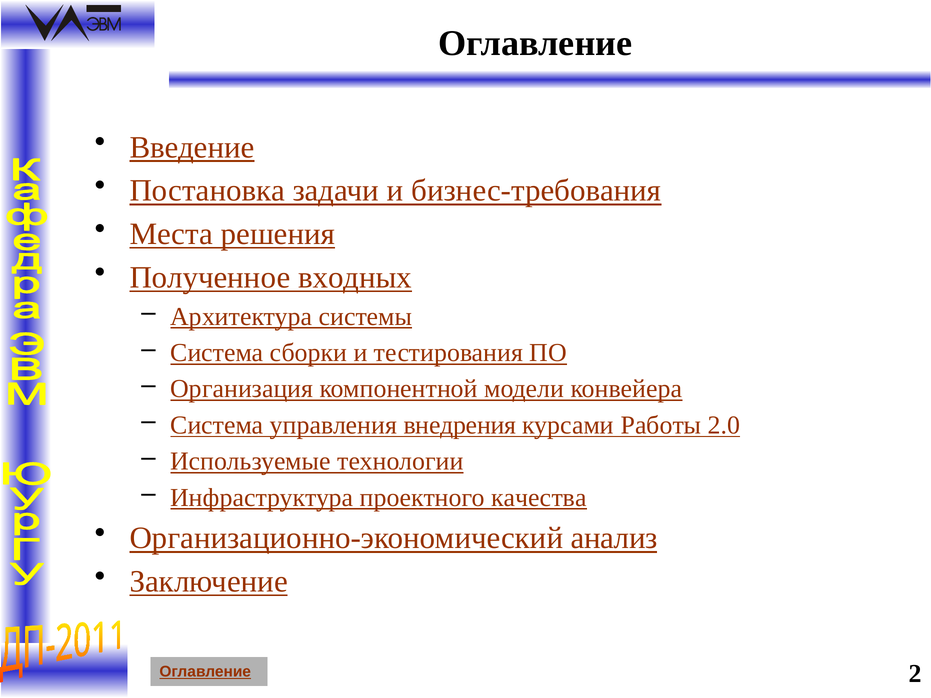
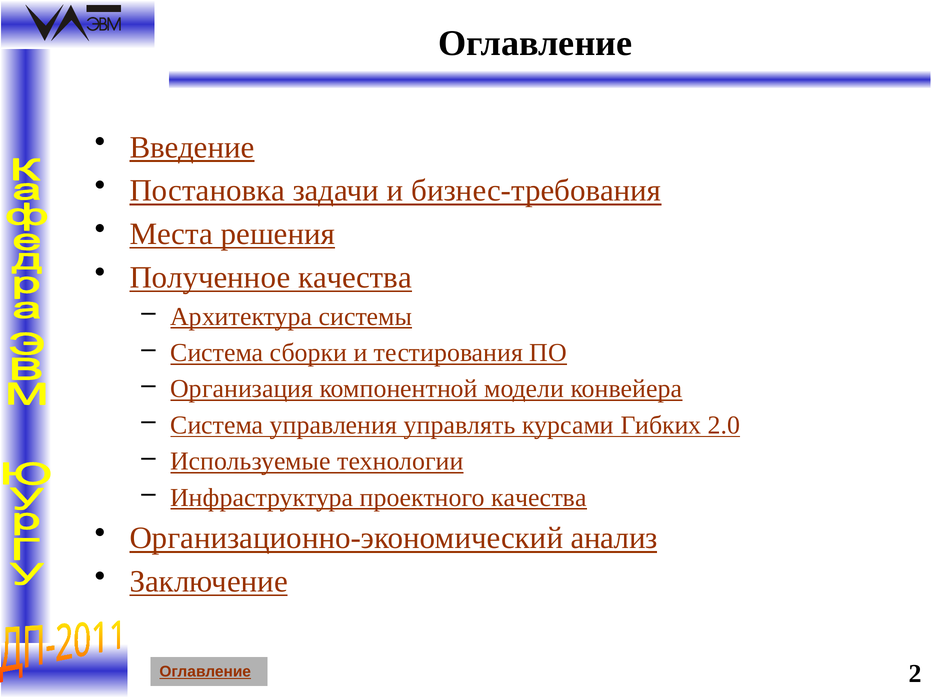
Полученное входных: входных -> качества
внедрения: внедрения -> управлять
Работы: Работы -> Гибких
